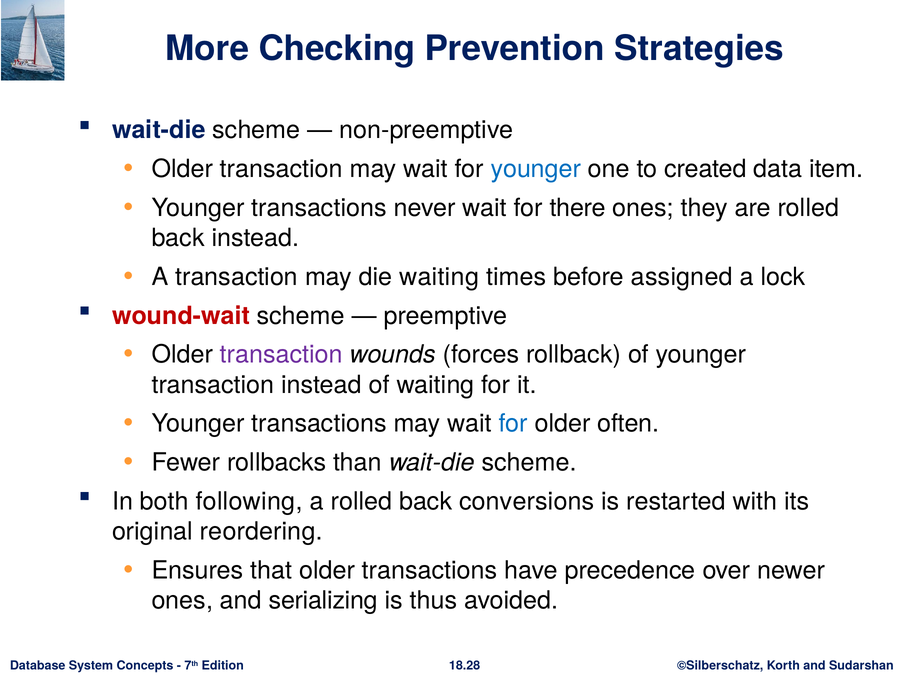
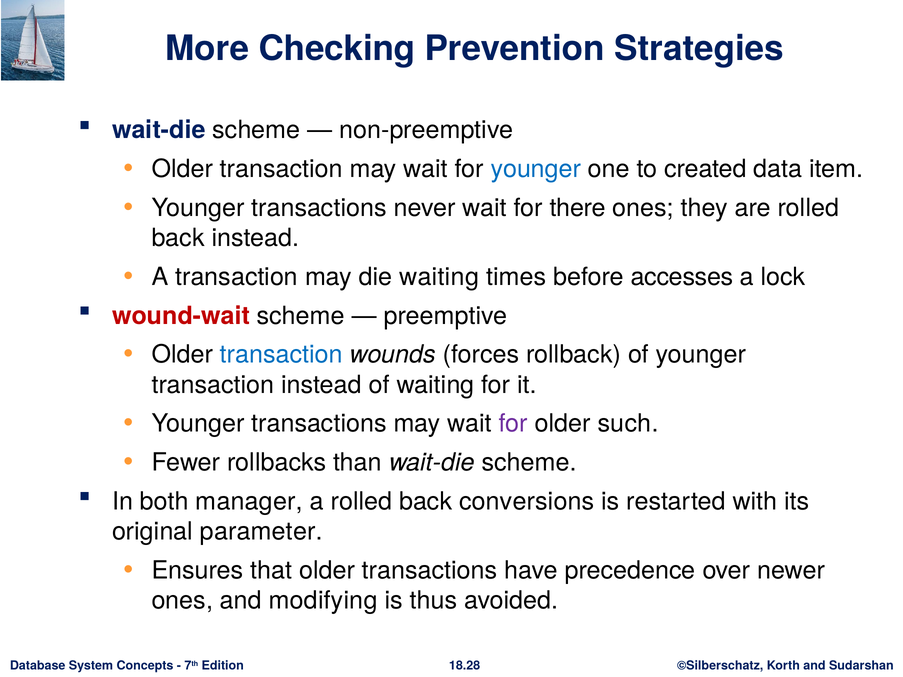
assigned: assigned -> accesses
transaction at (281, 355) colour: purple -> blue
for at (513, 424) colour: blue -> purple
often: often -> such
following: following -> manager
reordering: reordering -> parameter
serializing: serializing -> modifying
